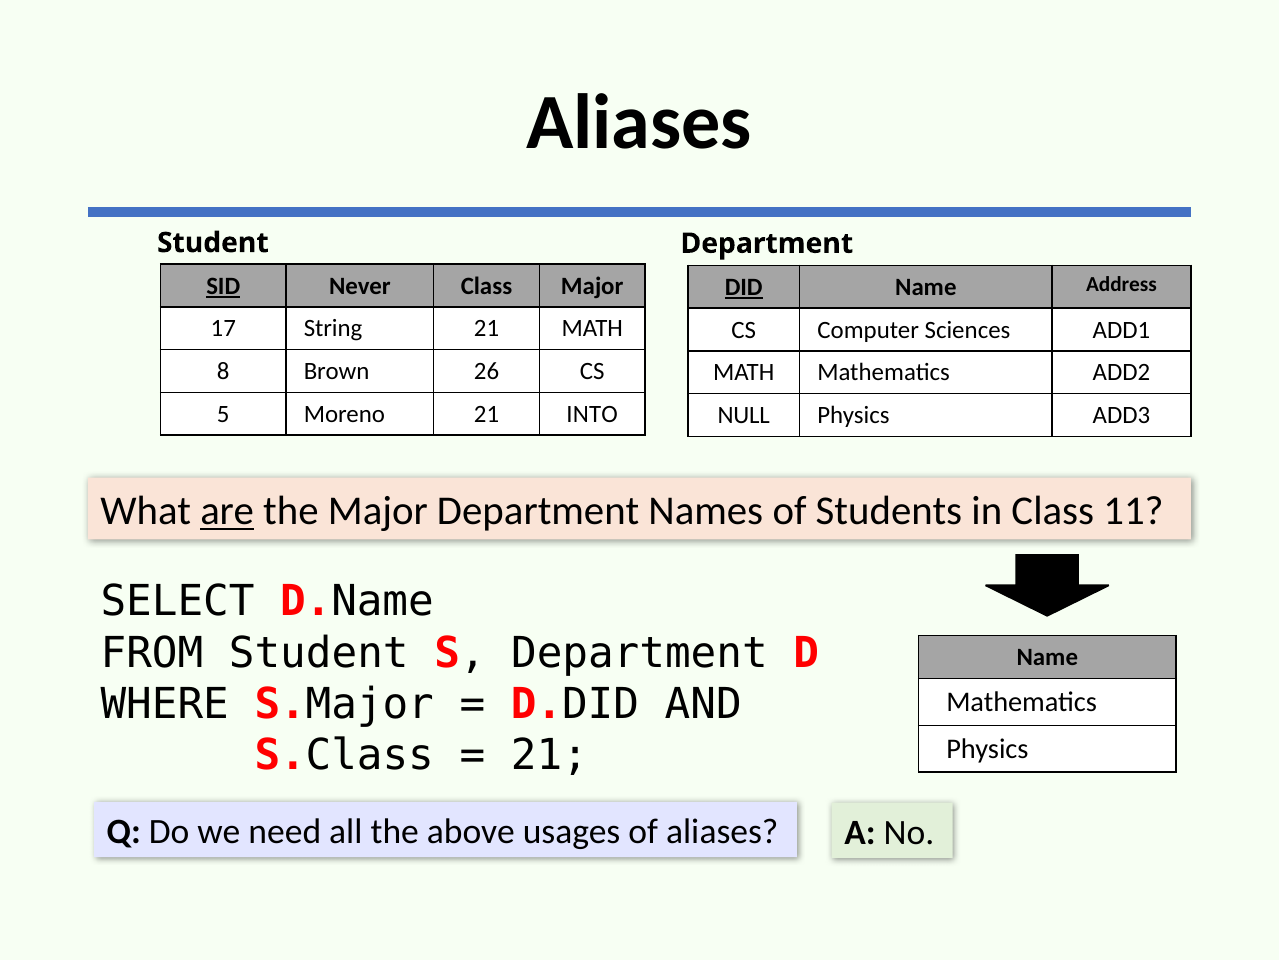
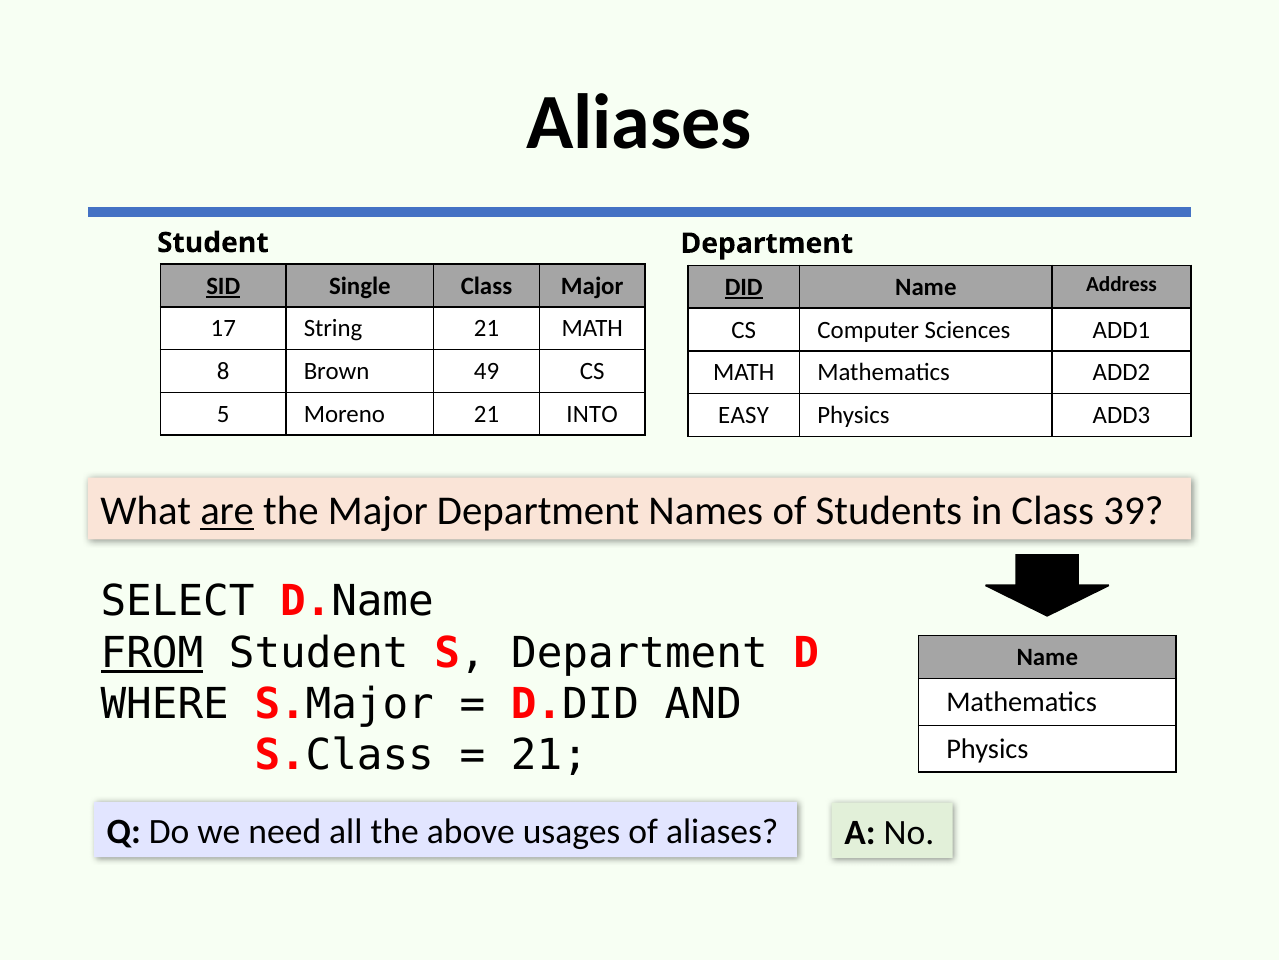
Never: Never -> Single
26: 26 -> 49
NULL: NULL -> EASY
11: 11 -> 39
FROM underline: none -> present
